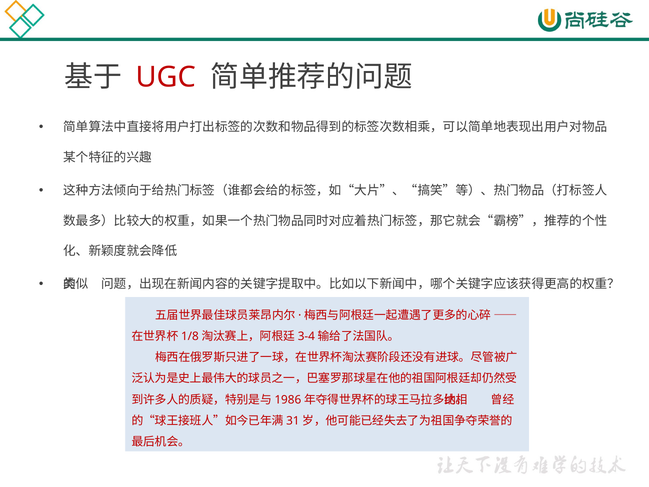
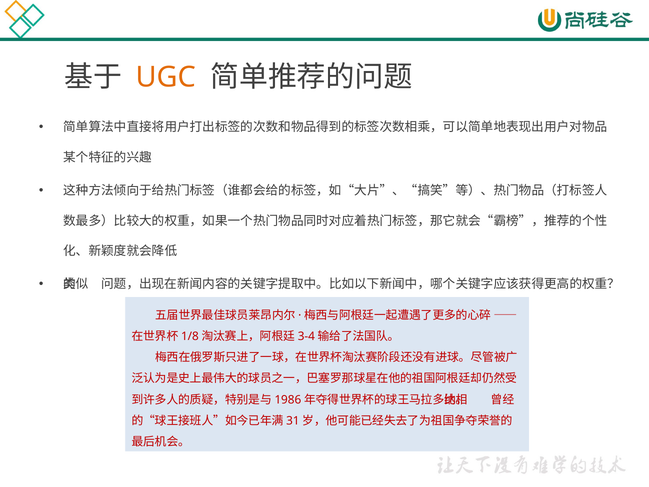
UGC colour: red -> orange
